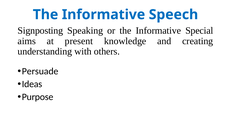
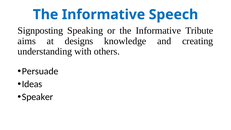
Special: Special -> Tribute
present: present -> designs
Purpose: Purpose -> Speaker
